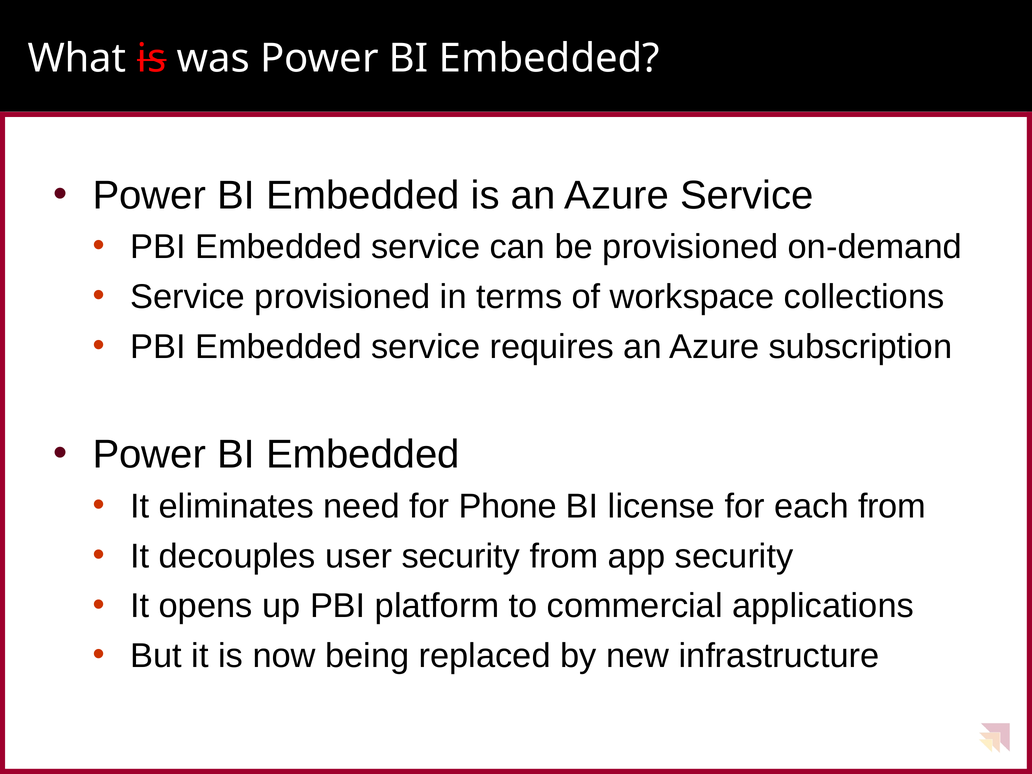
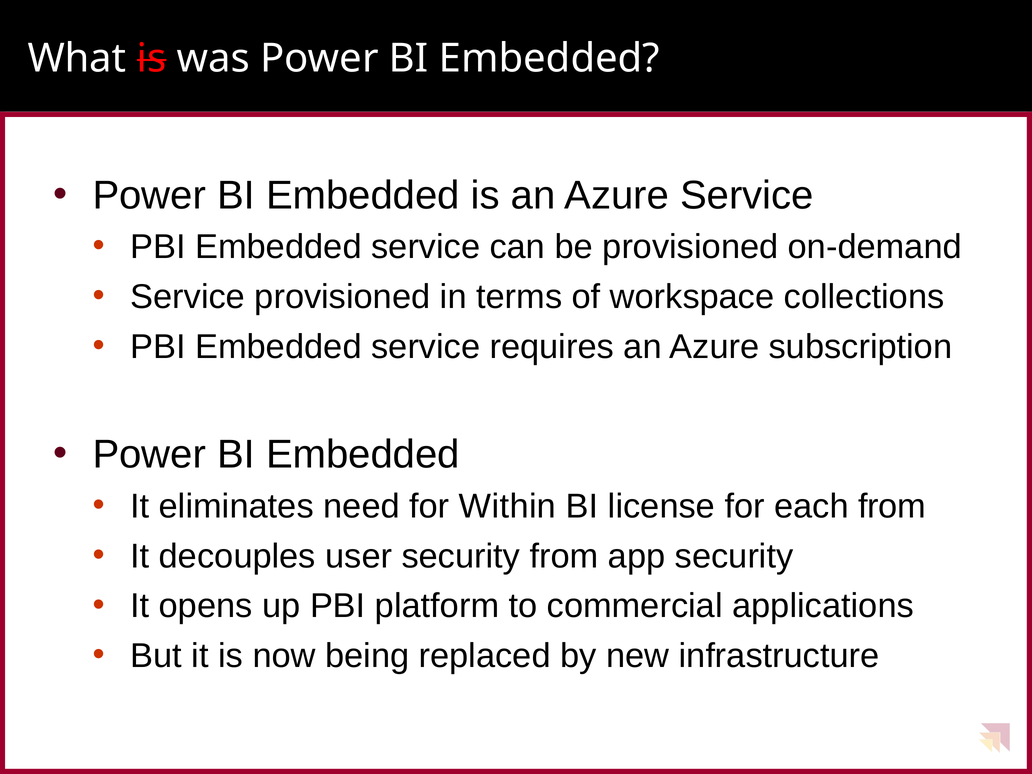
Phone: Phone -> Within
